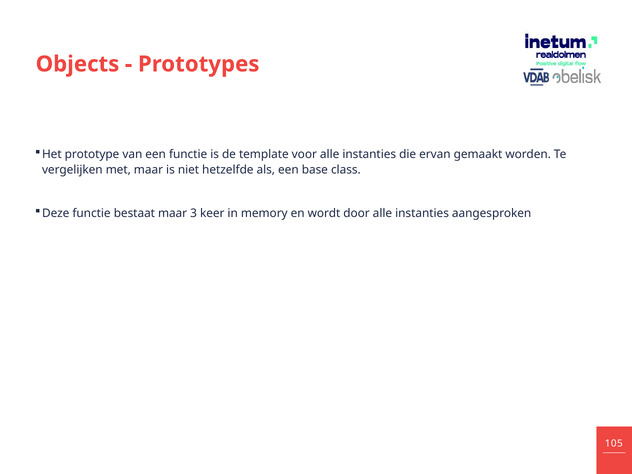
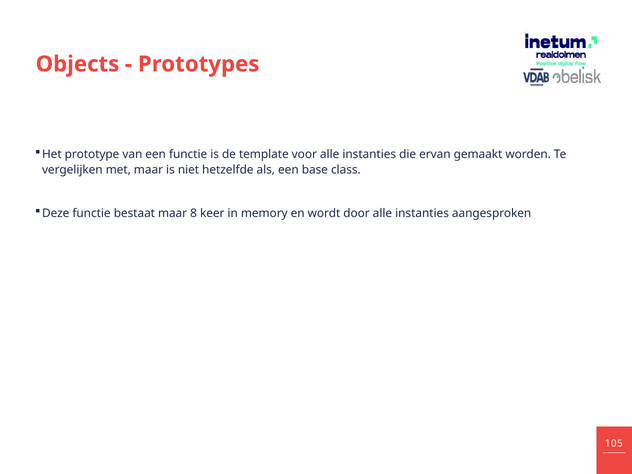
3: 3 -> 8
